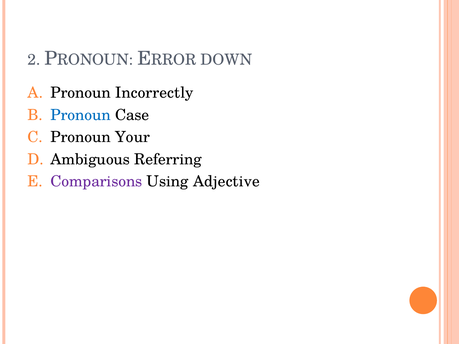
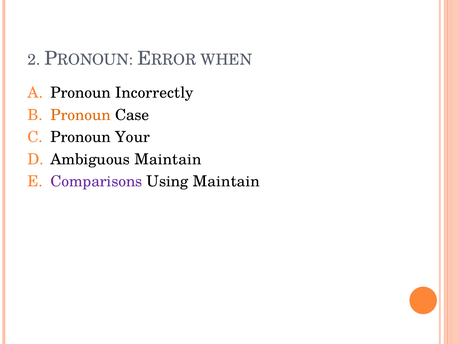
DOWN: DOWN -> WHEN
Pronoun at (81, 115) colour: blue -> orange
Ambiguous Referring: Referring -> Maintain
Using Adjective: Adjective -> Maintain
